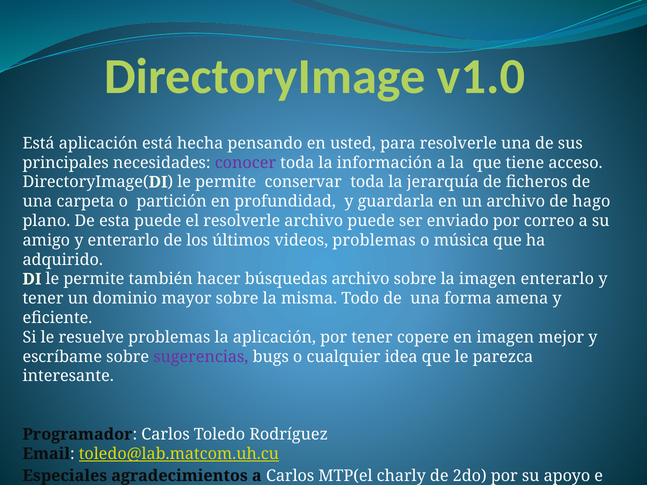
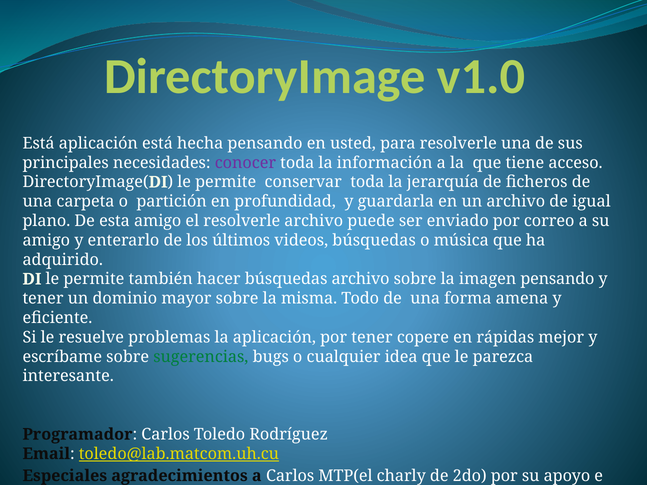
de hago: hago -> igual
esta puede: puede -> amigo
videos problemas: problemas -> búsquedas
imagen enterarlo: enterarlo -> pensando
en imagen: imagen -> rápidas
sugerencias colour: purple -> green
